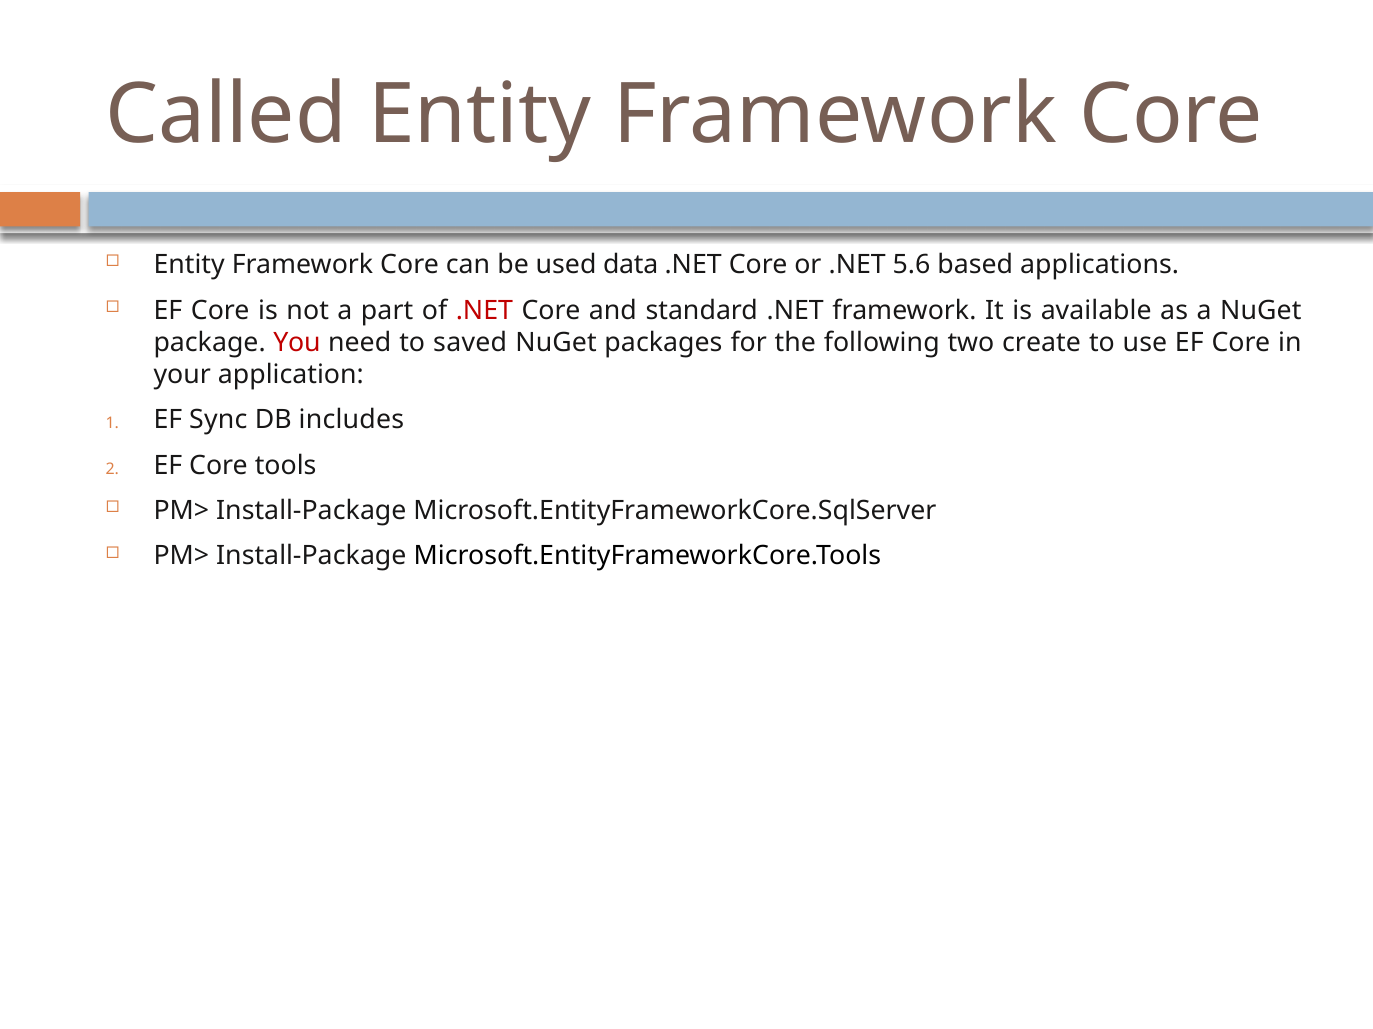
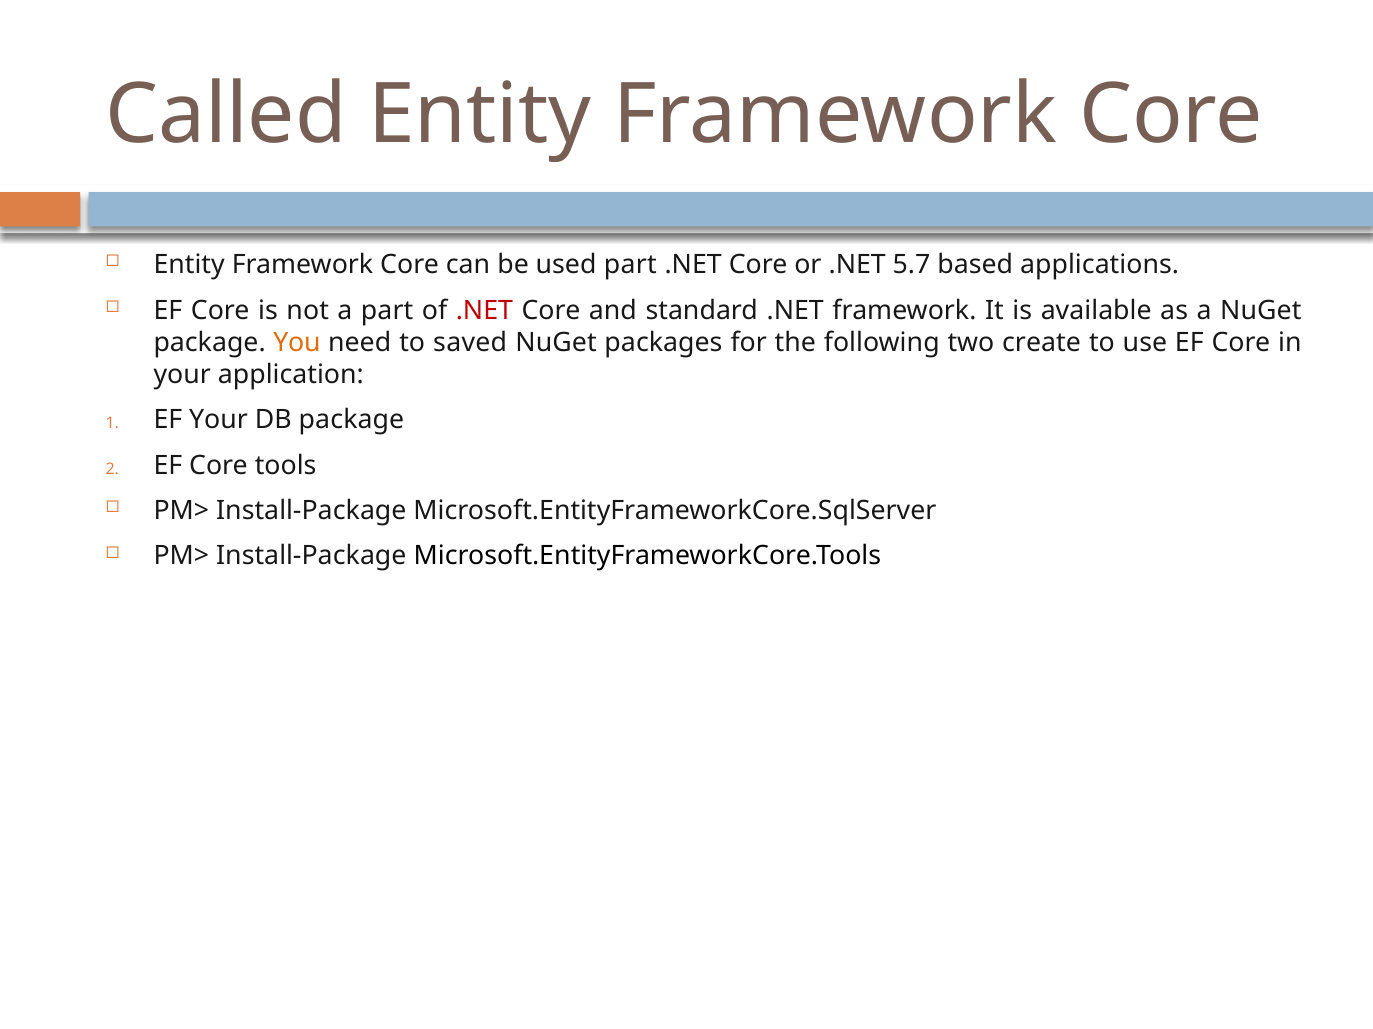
used data: data -> part
5.6: 5.6 -> 5.7
You colour: red -> orange
EF Sync: Sync -> Your
DB includes: includes -> package
